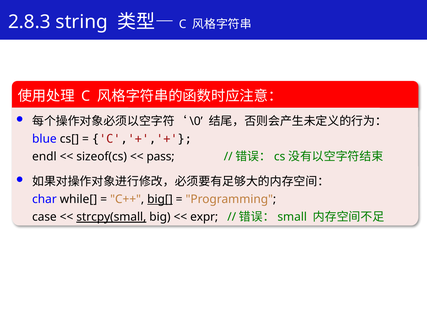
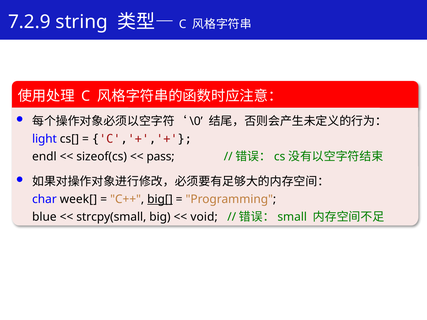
2.8.3: 2.8.3 -> 7.2.9
blue: blue -> light
while[: while[ -> week[
case: case -> blue
strcpy(small underline: present -> none
expr: expr -> void
